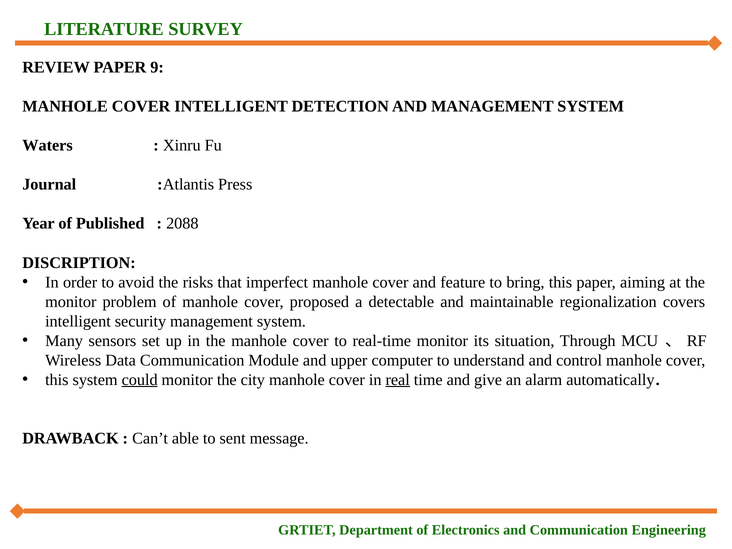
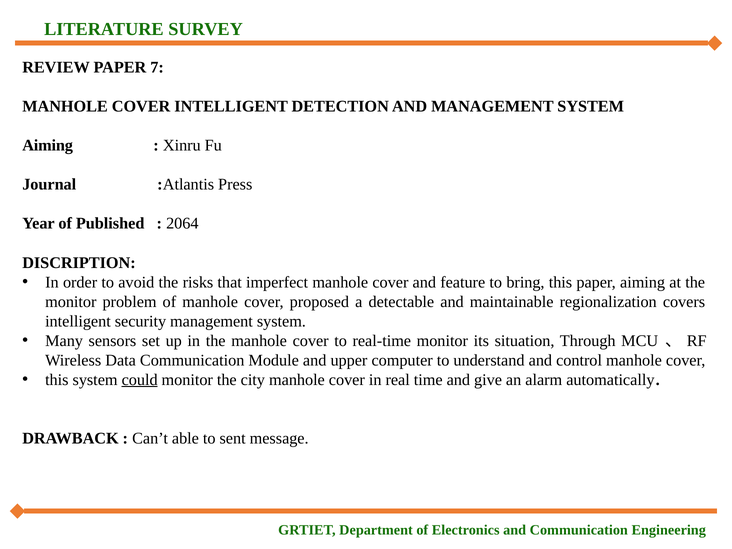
9: 9 -> 7
Waters at (48, 146): Waters -> Aiming
2088: 2088 -> 2064
real underline: present -> none
